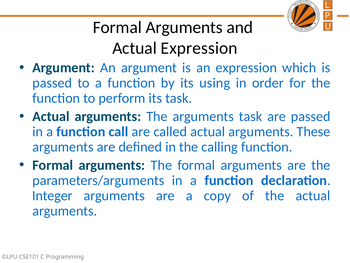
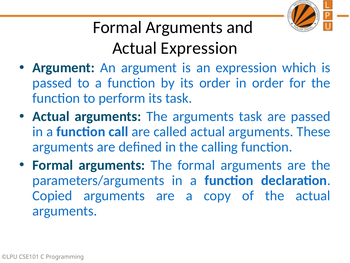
its using: using -> order
Integer: Integer -> Copied
